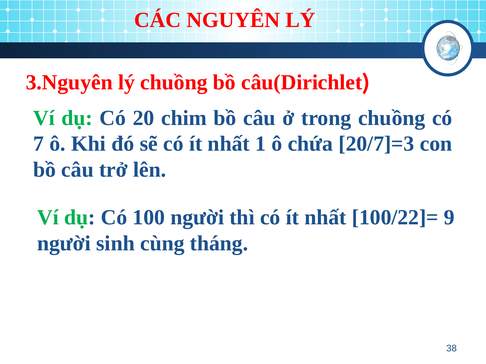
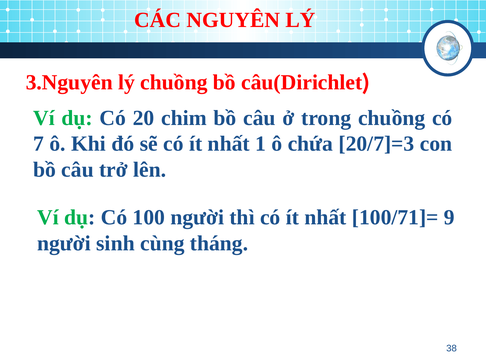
100/22]=: 100/22]= -> 100/71]=
